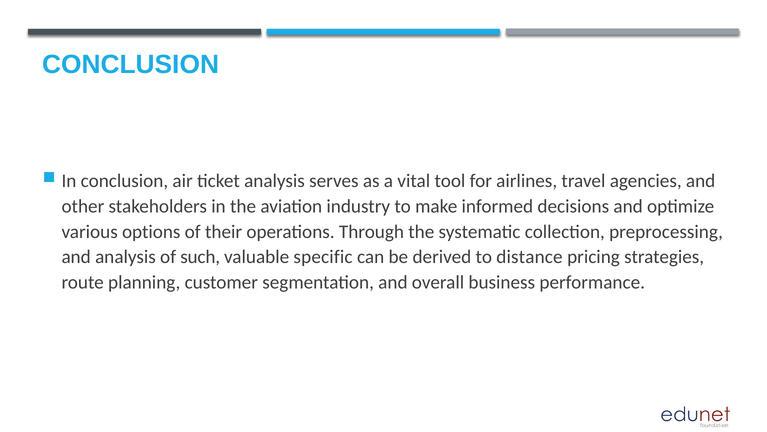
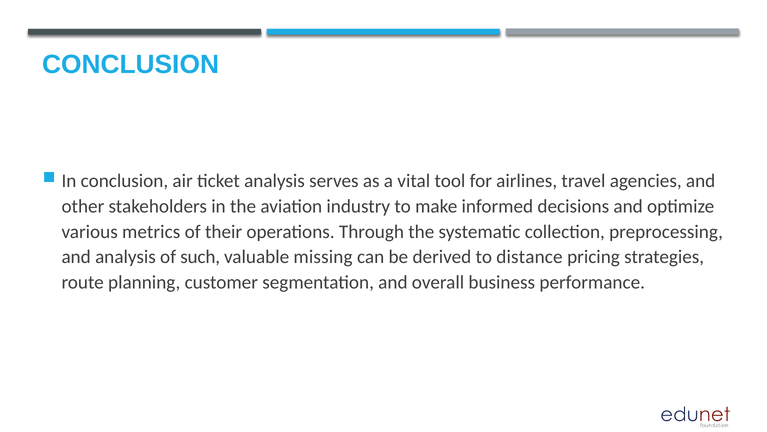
options: options -> metrics
specific: specific -> missing
